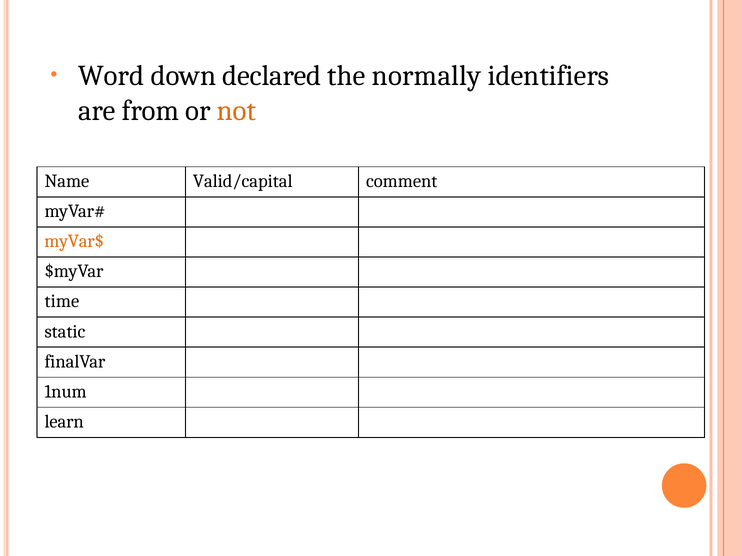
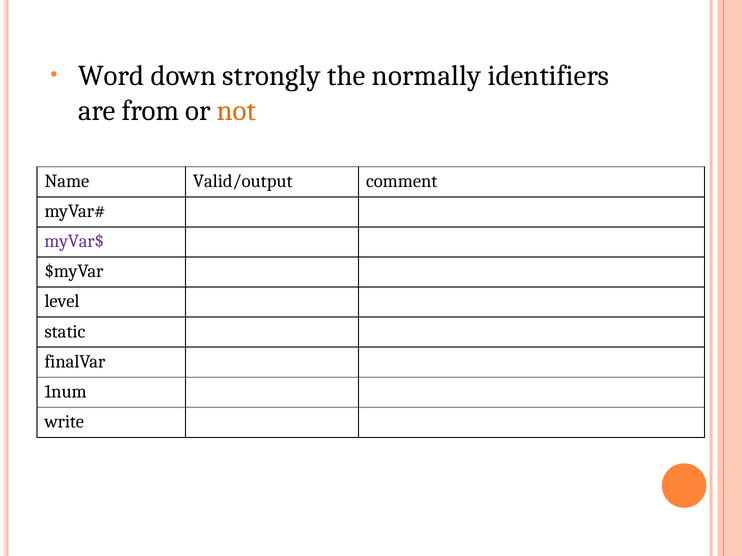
declared: declared -> strongly
Valid/capital: Valid/capital -> Valid/output
myVar$ colour: orange -> purple
time: time -> level
learn: learn -> write
